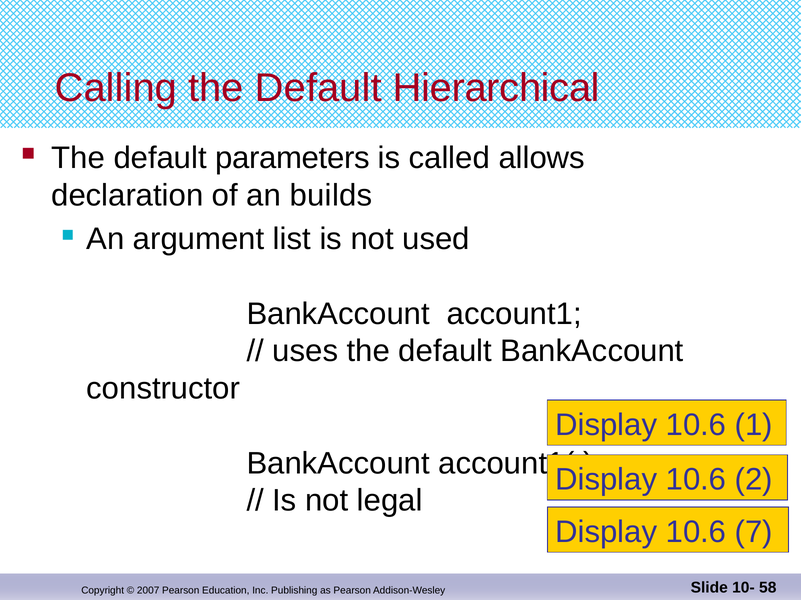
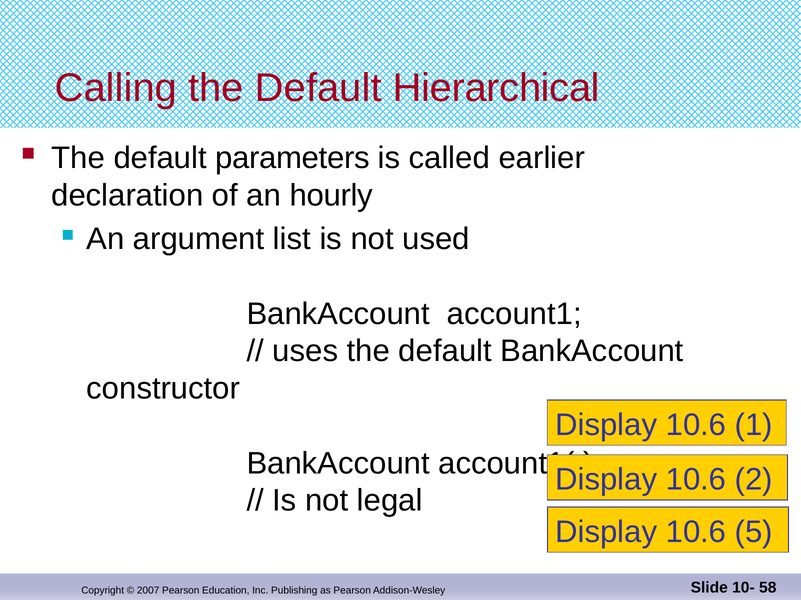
allows: allows -> earlier
builds: builds -> hourly
7: 7 -> 5
